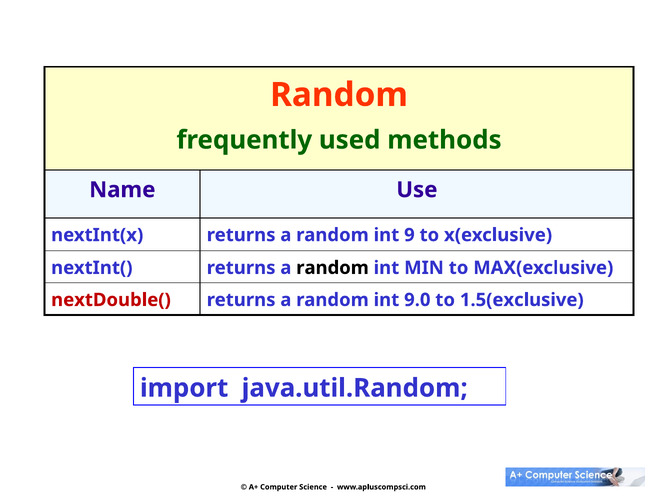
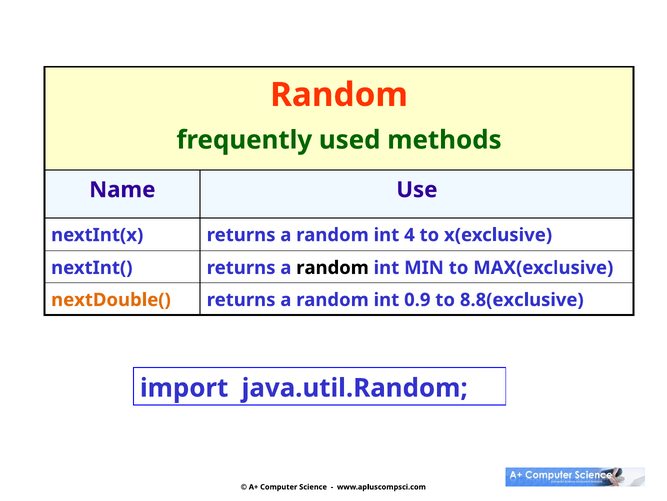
9: 9 -> 4
nextDouble( colour: red -> orange
9.0: 9.0 -> 0.9
1.5(exclusive: 1.5(exclusive -> 8.8(exclusive
